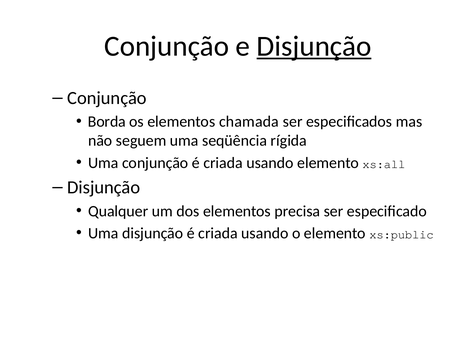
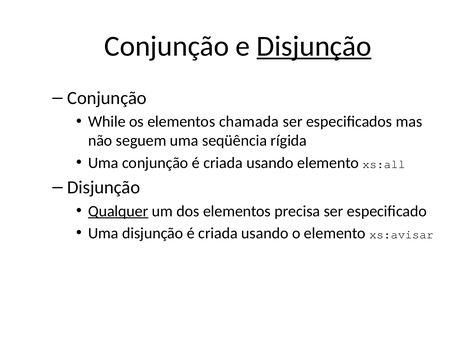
Borda: Borda -> While
Qualquer underline: none -> present
xs:public: xs:public -> xs:avisar
